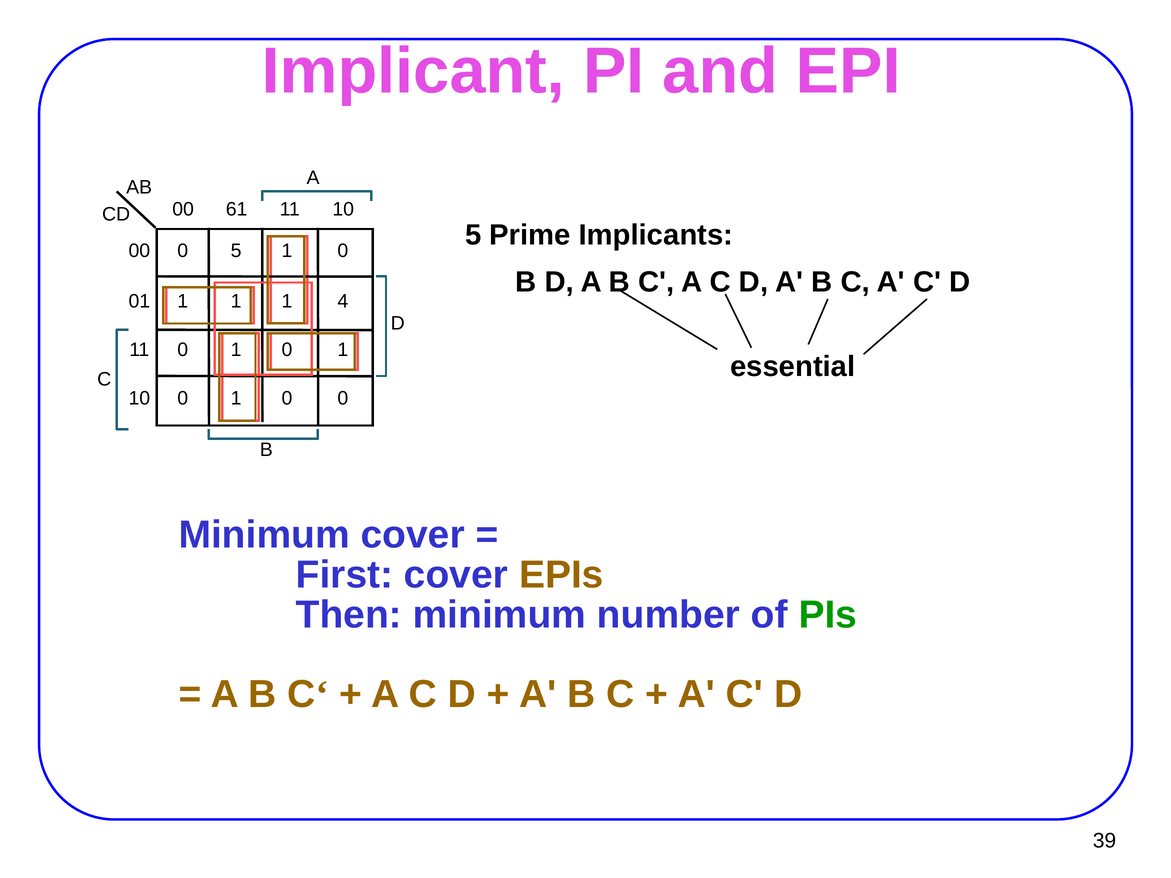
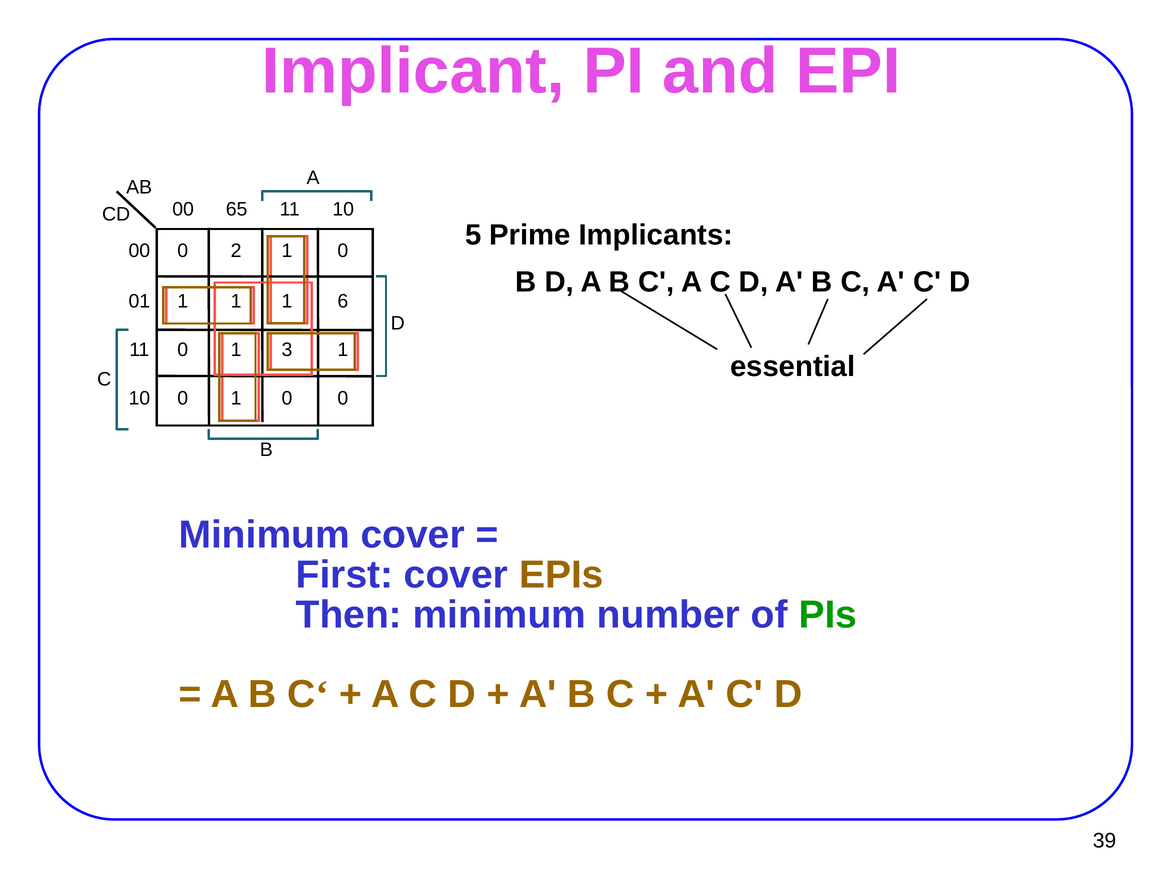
61: 61 -> 65
0 5: 5 -> 2
4: 4 -> 6
0 at (287, 350): 0 -> 3
